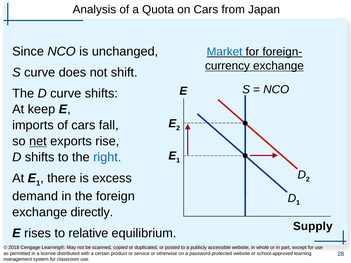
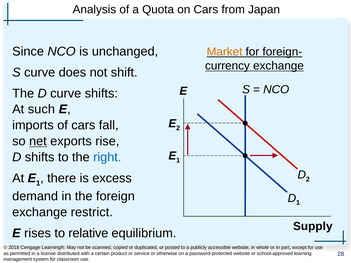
Market colour: blue -> orange
keep: keep -> such
directly: directly -> restrict
